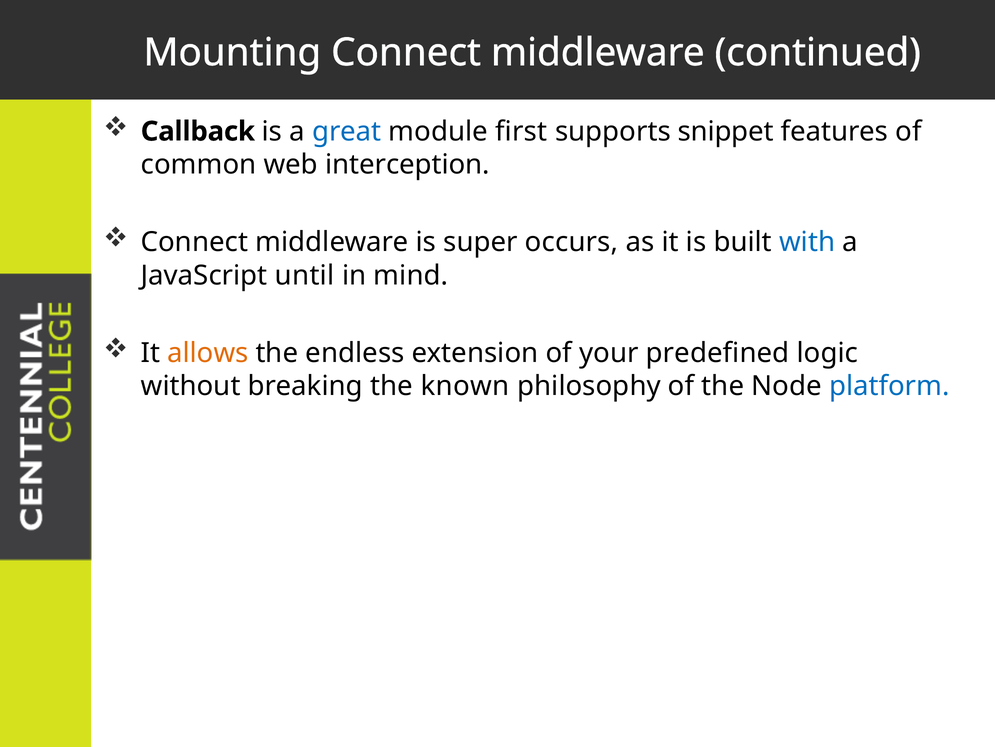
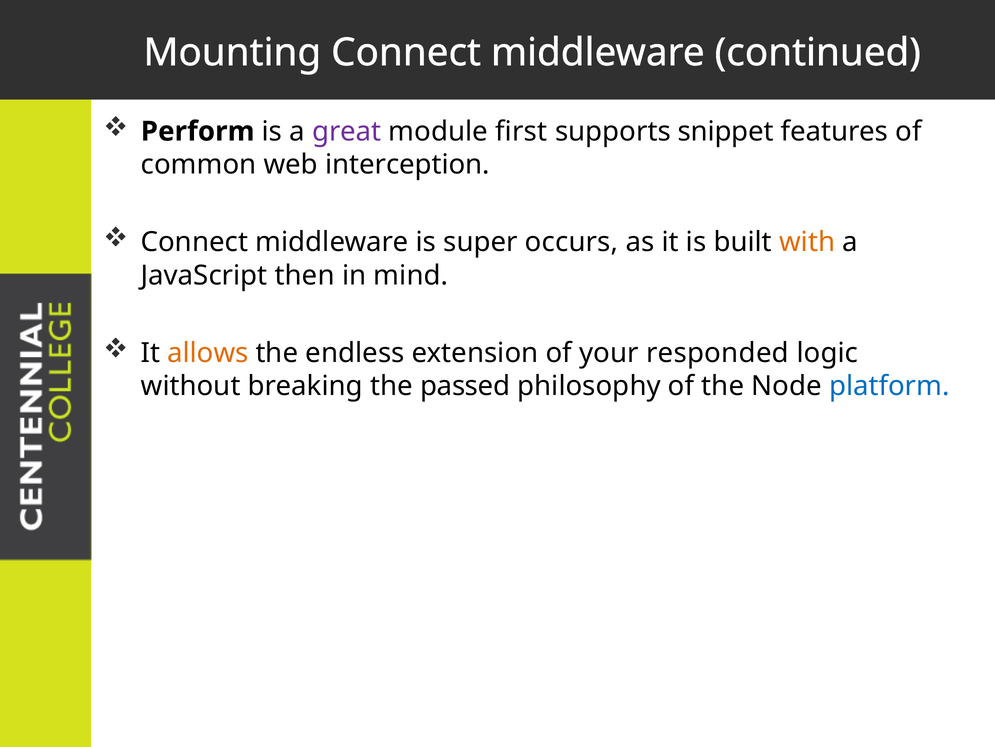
Callback: Callback -> Perform
great colour: blue -> purple
with colour: blue -> orange
until: until -> then
predefined: predefined -> responded
known: known -> passed
